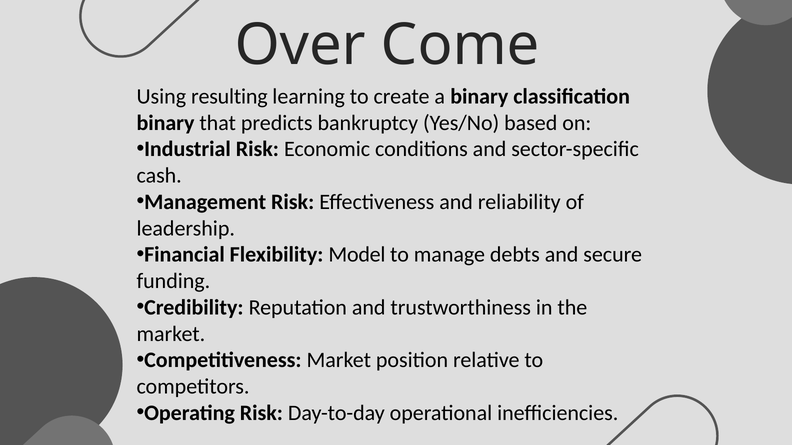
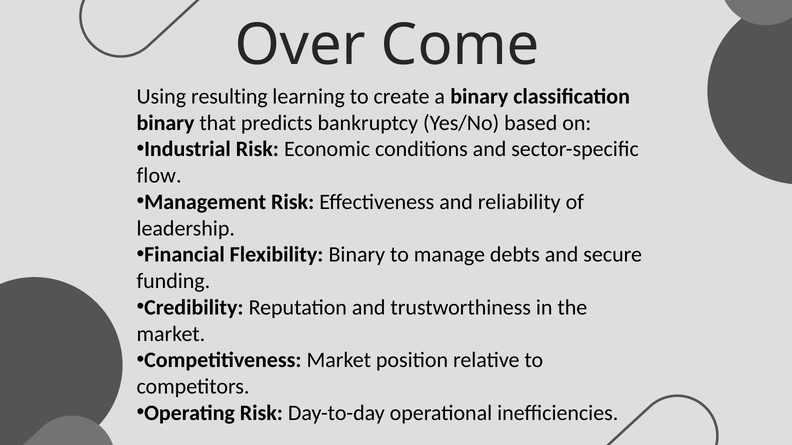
cash: cash -> flow
Flexibility Model: Model -> Binary
